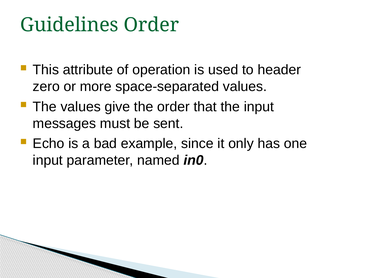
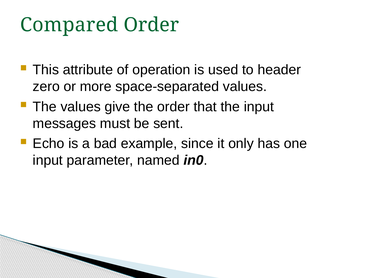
Guidelines: Guidelines -> Compared
